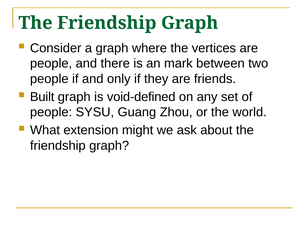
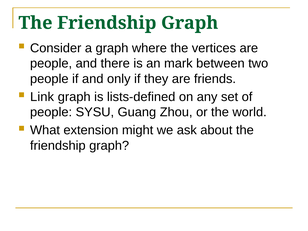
Built: Built -> Link
void-defined: void-defined -> lists-defined
